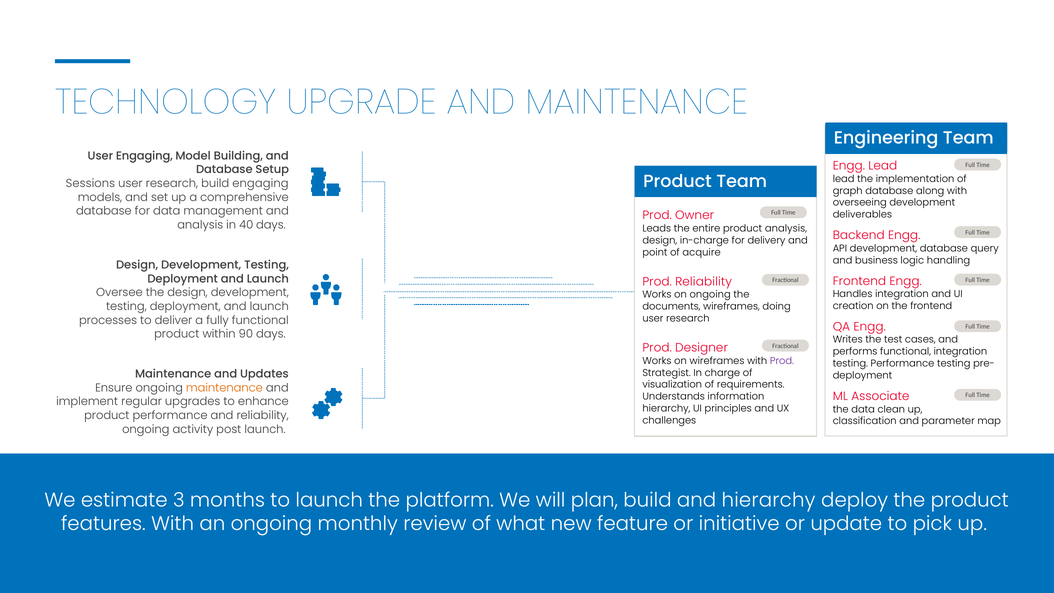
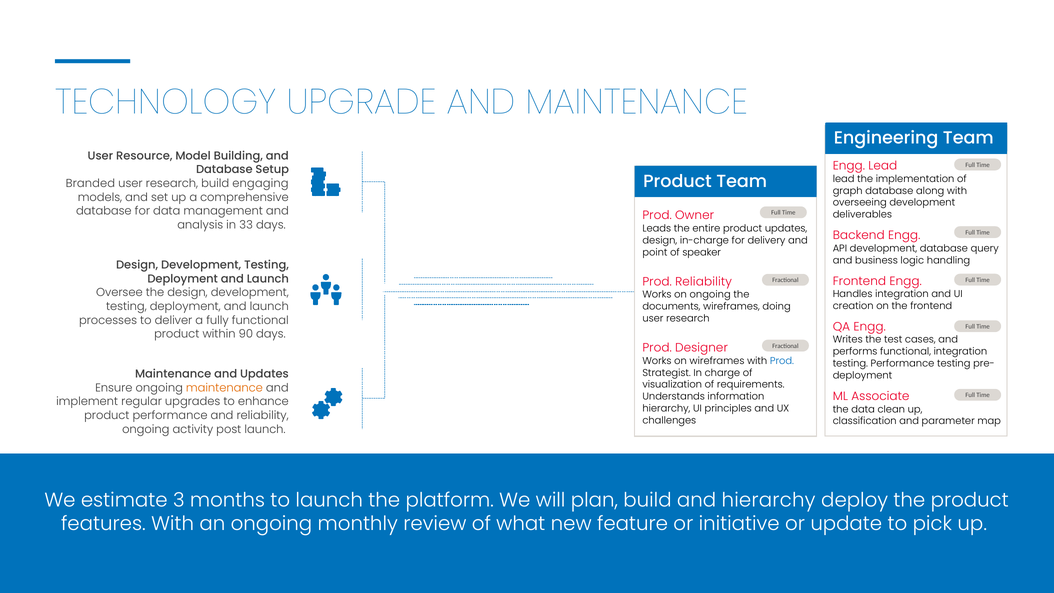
User Engaging: Engaging -> Resource
Sessions: Sessions -> Branded
40: 40 -> 33
product analysis: analysis -> updates
acquire: acquire -> speaker
Prod at (782, 361) colour: purple -> blue
